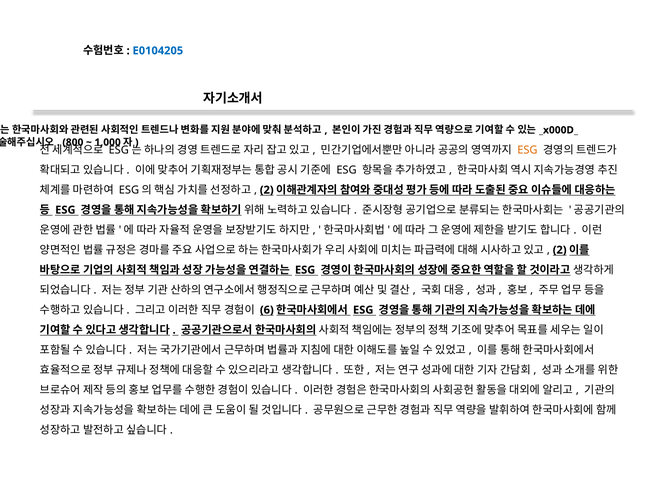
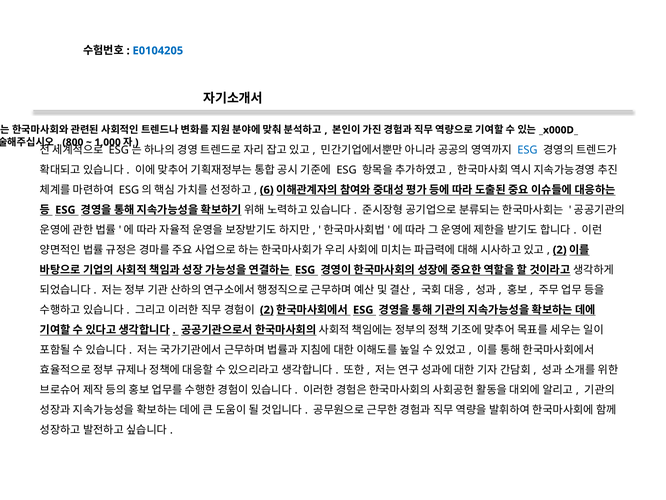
ESG at (527, 150) colour: orange -> blue
2 at (267, 190): 2 -> 6
6 at (267, 310): 6 -> 2
